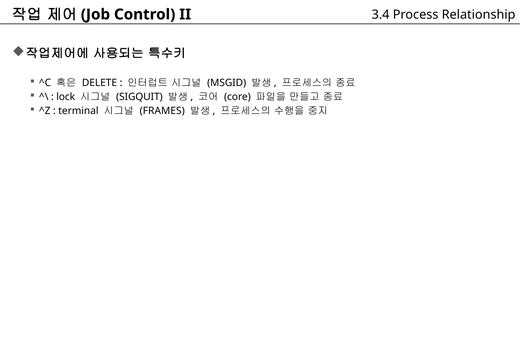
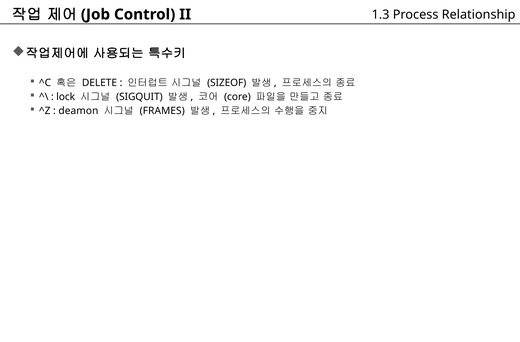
3.4: 3.4 -> 1.3
MSGID: MSGID -> SIZEOF
terminal: terminal -> deamon
